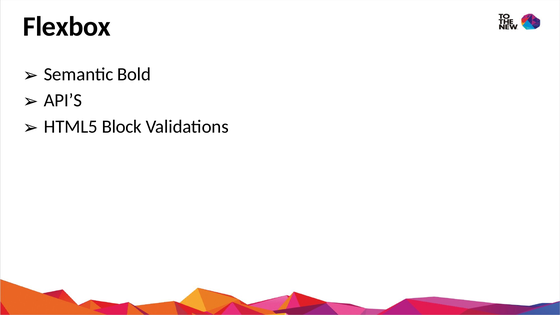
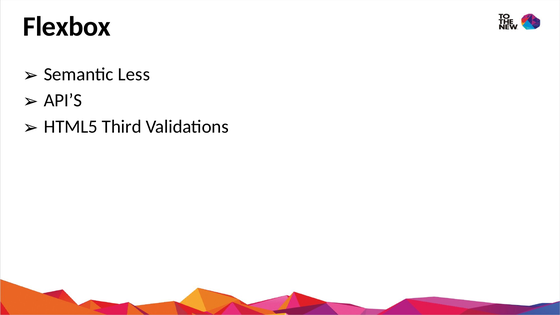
Bold: Bold -> Less
Block: Block -> Third
